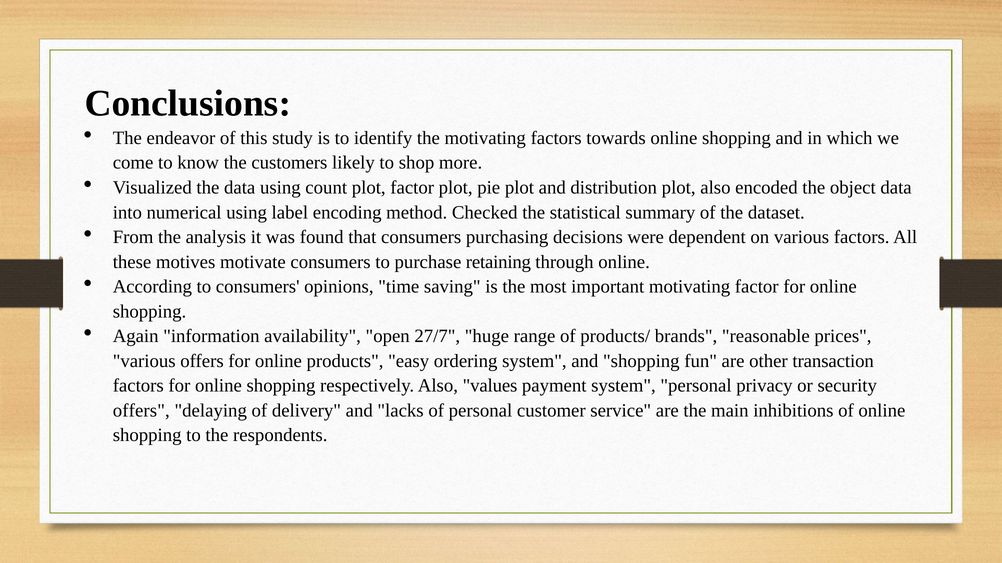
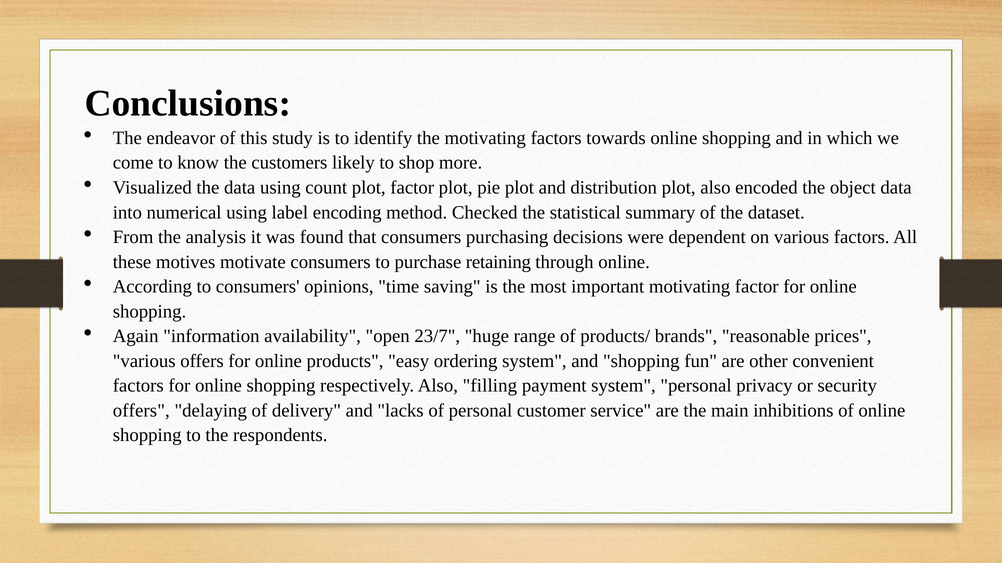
27/7: 27/7 -> 23/7
transaction: transaction -> convenient
values: values -> filling
